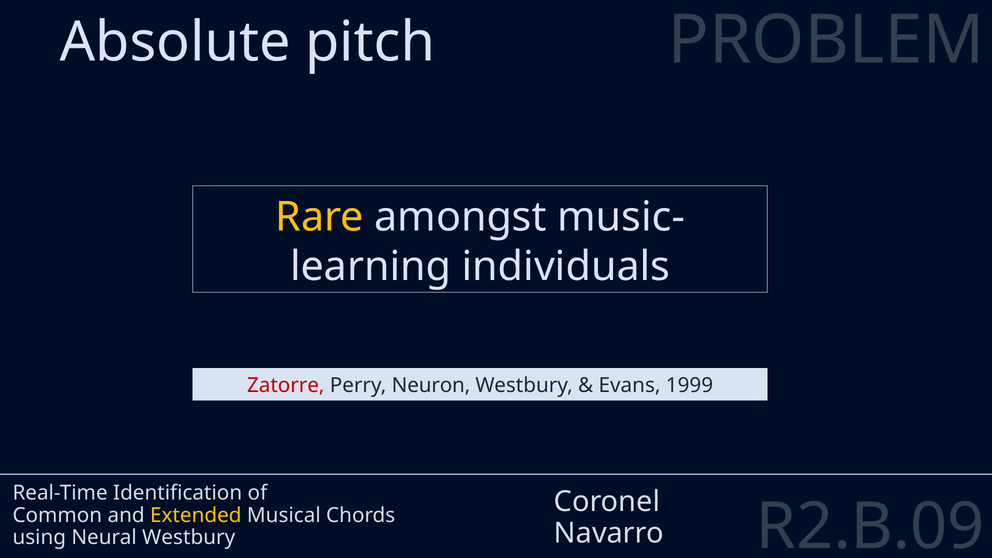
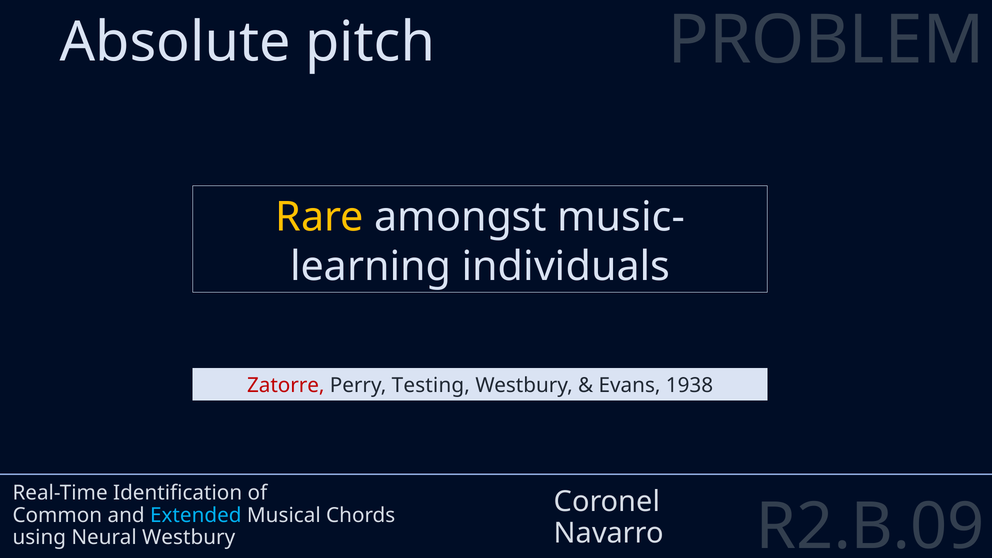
Neuron: Neuron -> Testing
1999: 1999 -> 1938
Extended colour: yellow -> light blue
